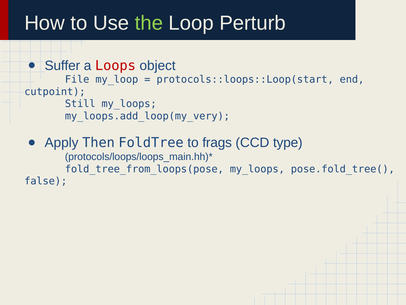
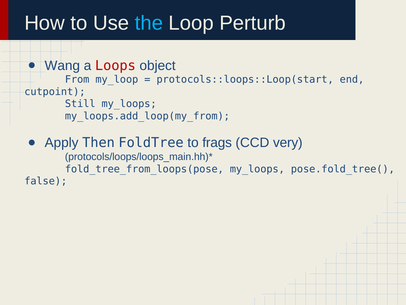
the colour: light green -> light blue
Suffer: Suffer -> Wang
File: File -> From
my_loops.add_loop(my_very: my_loops.add_loop(my_very -> my_loops.add_loop(my_from
type: type -> very
